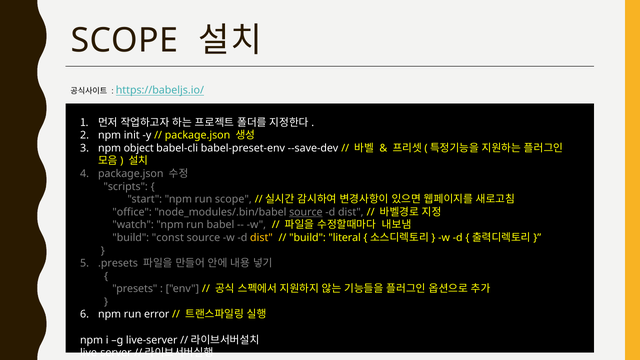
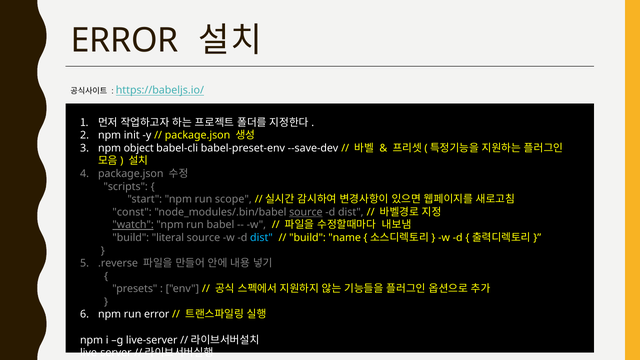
SCOPE at (124, 41): SCOPE -> ERROR
office: office -> const
watch underline: none -> present
const: const -> literal
dist at (261, 238) colour: yellow -> light blue
literal: literal -> name
.presets: .presets -> .reverse
